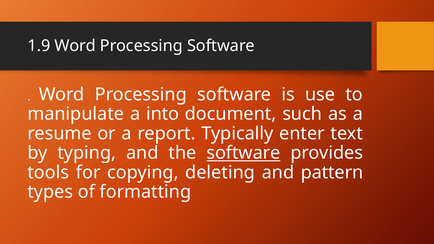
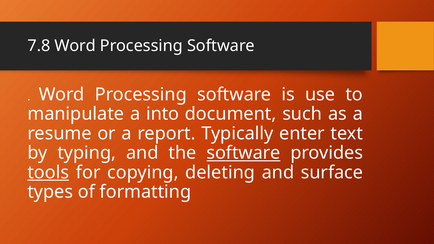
1.9: 1.9 -> 7.8
tools underline: none -> present
pattern: pattern -> surface
